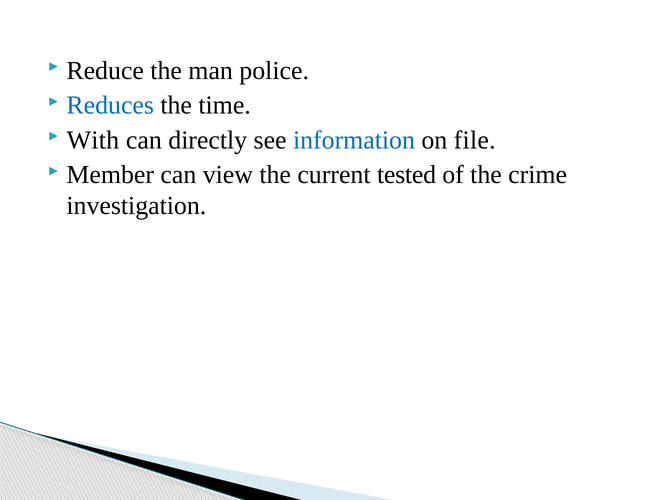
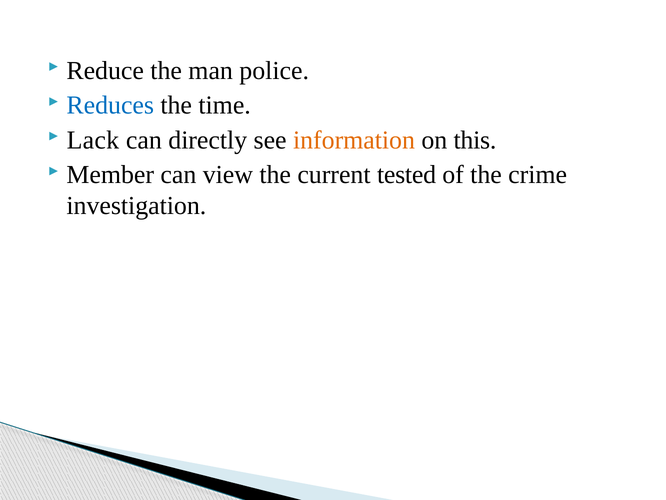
With: With -> Lack
information colour: blue -> orange
file: file -> this
